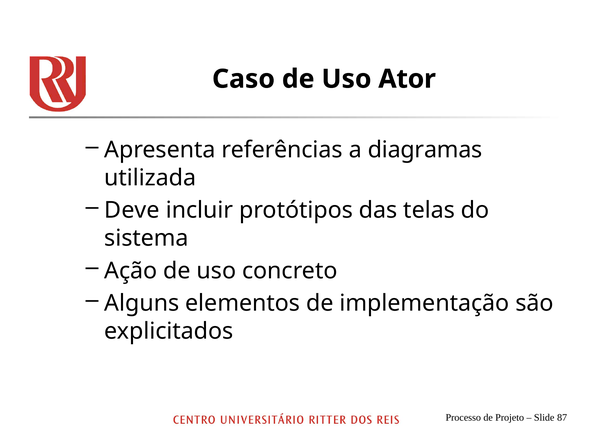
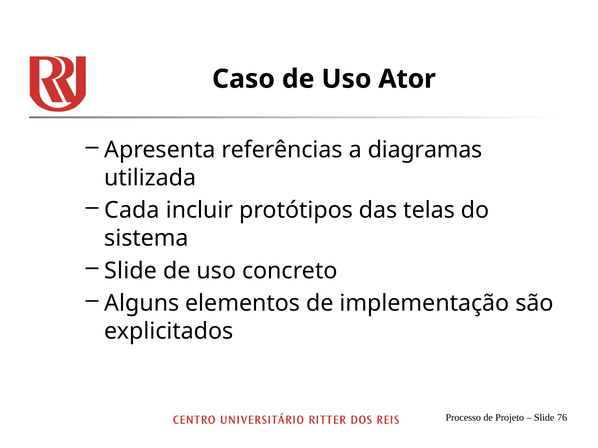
Deve: Deve -> Cada
Ação at (131, 271): Ação -> Slide
87: 87 -> 76
